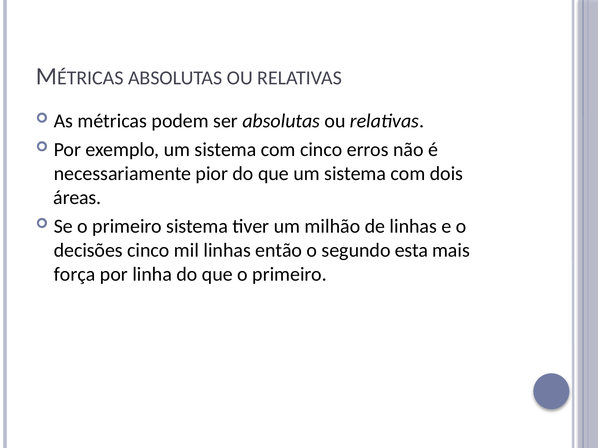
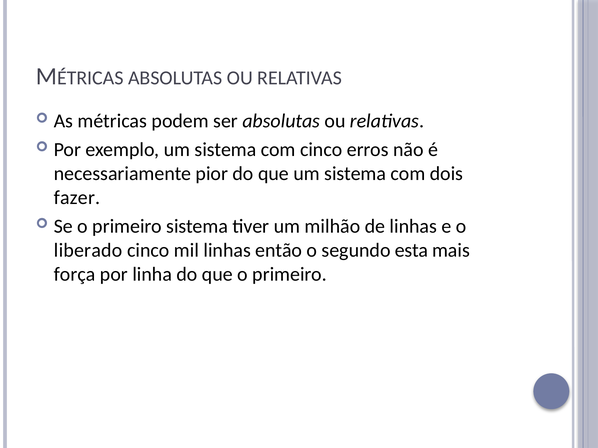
áreas: áreas -> fazer
decisões: decisões -> liberado
